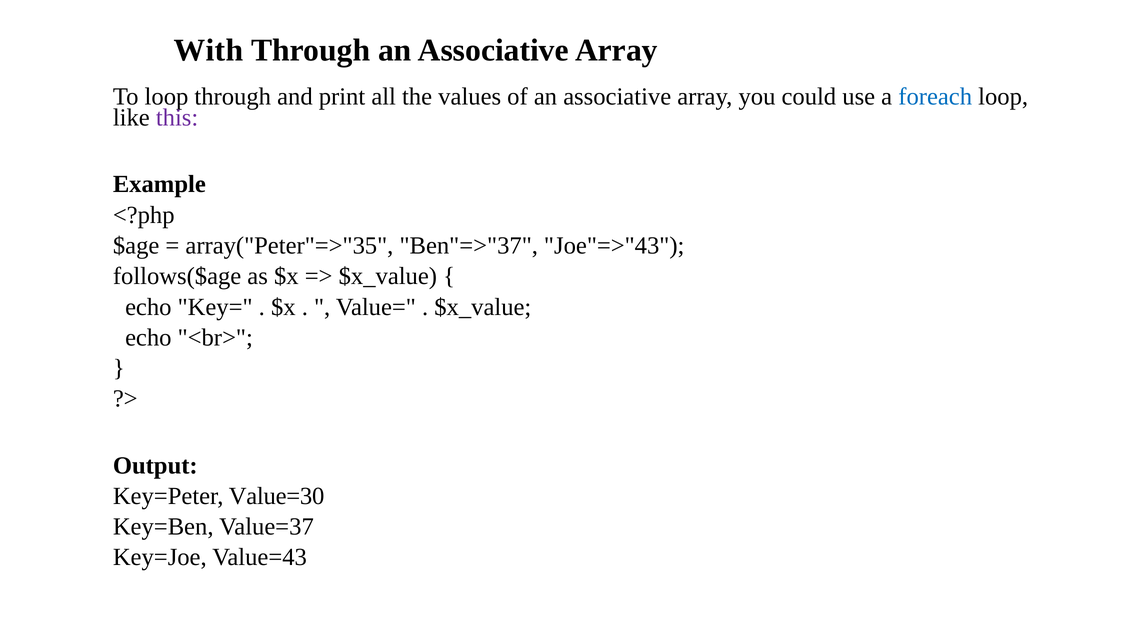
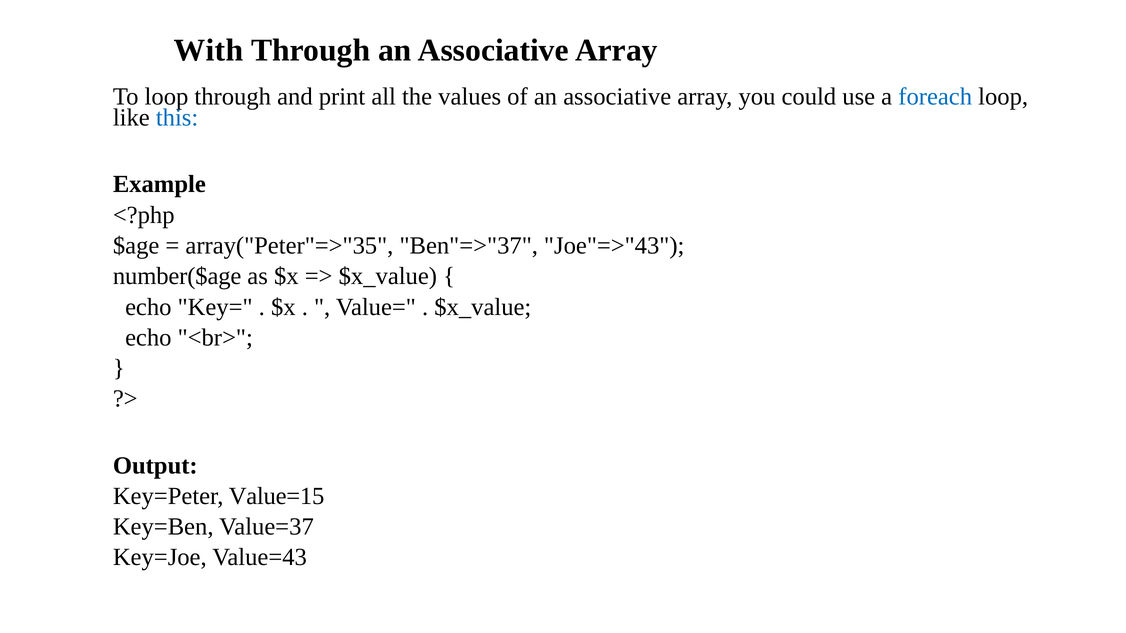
this colour: purple -> blue
follows($age: follows($age -> number($age
Value=30: Value=30 -> Value=15
